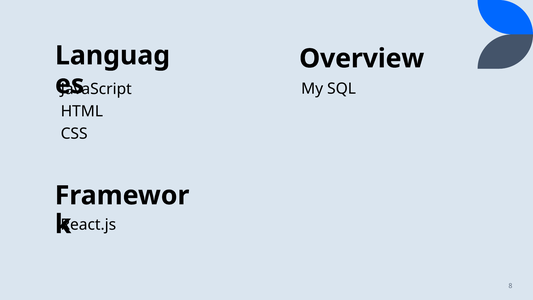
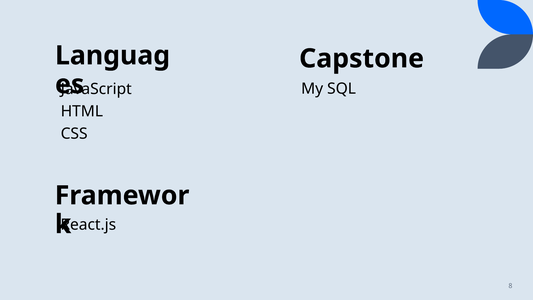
Overview: Overview -> Capstone
